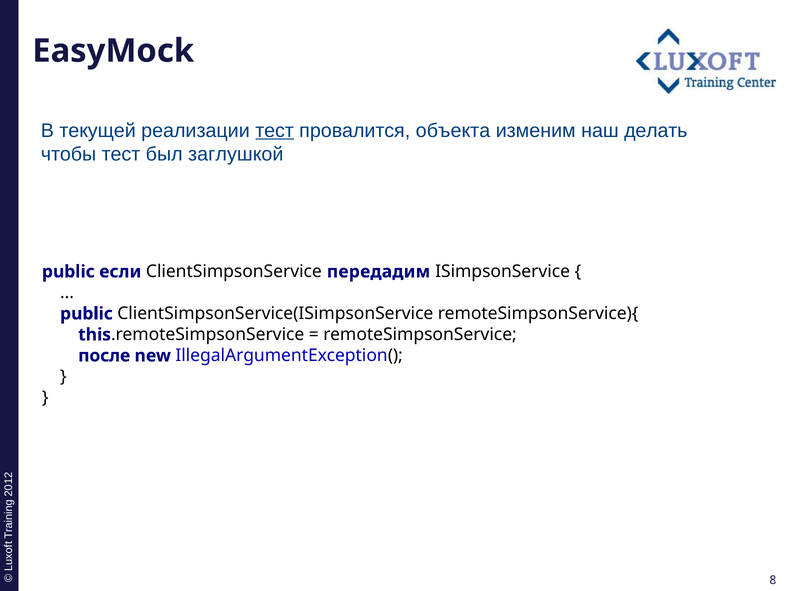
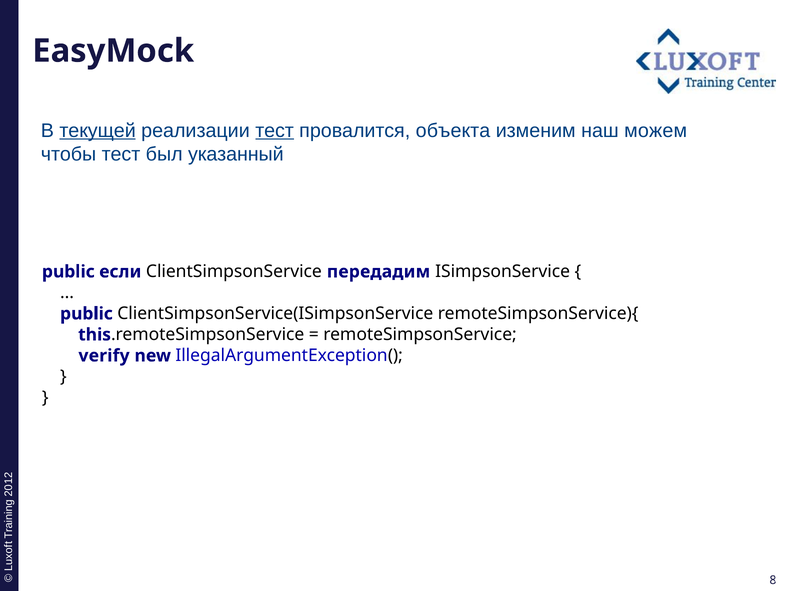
текущей underline: none -> present
делать: делать -> можем
заглушкой: заглушкой -> указанный
после: после -> verify
